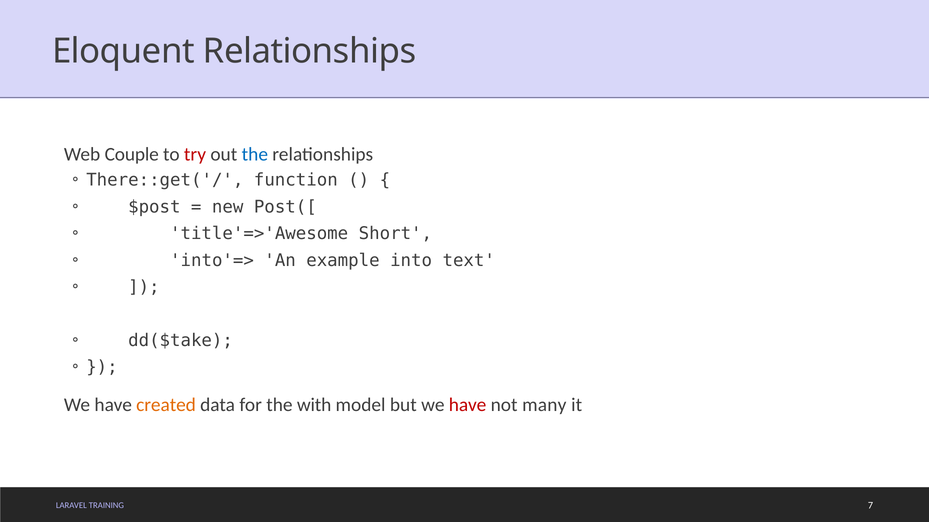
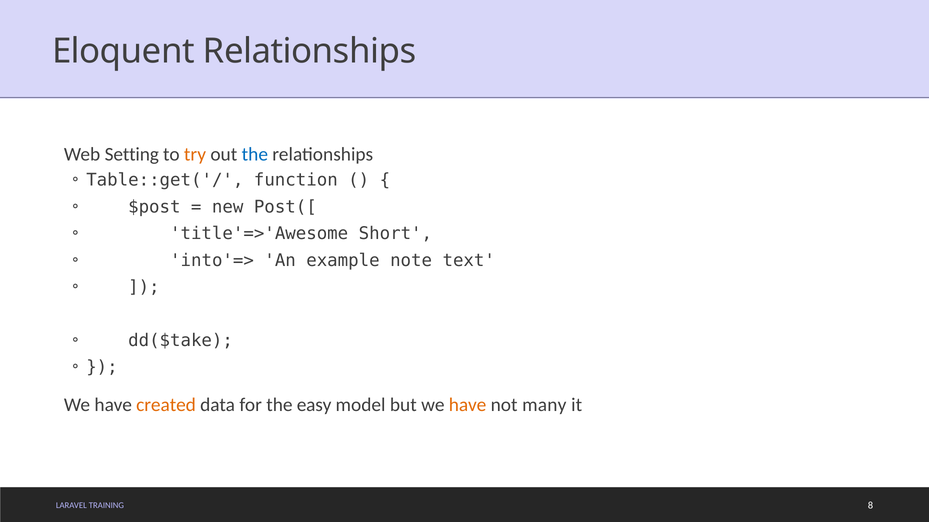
Couple: Couple -> Setting
try colour: red -> orange
There::get('/: There::get('/ -> Table::get('/
into: into -> note
with: with -> easy
have at (468, 405) colour: red -> orange
7: 7 -> 8
